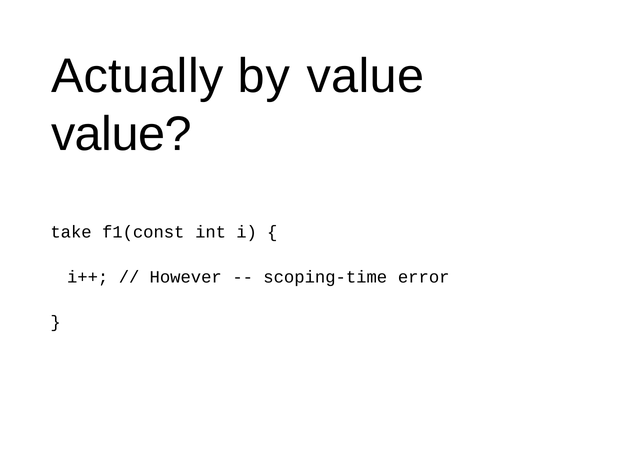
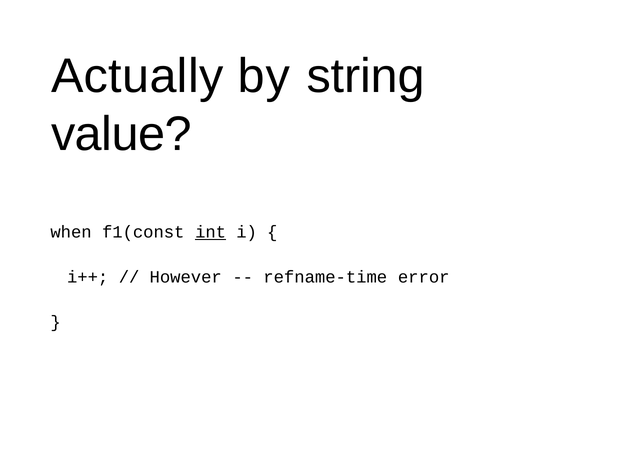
by value: value -> string
take: take -> when
int underline: none -> present
scoping-time: scoping-time -> refname-time
